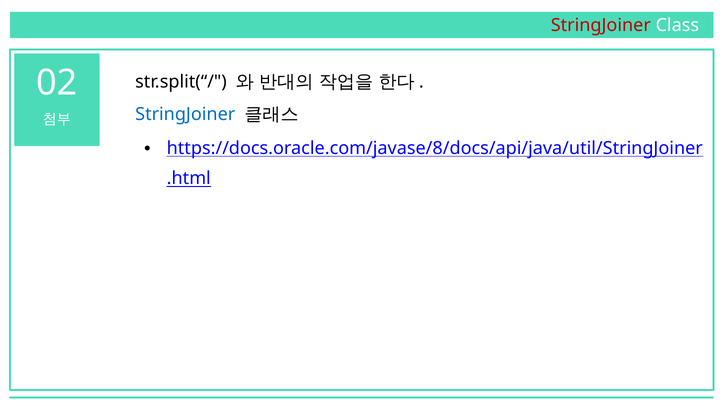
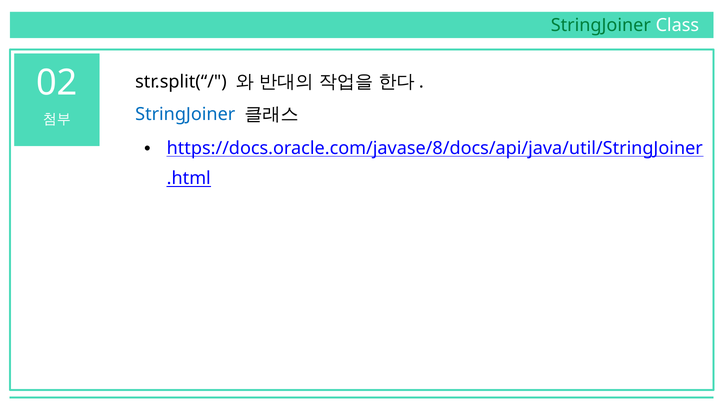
StringJoiner at (601, 25) colour: red -> green
